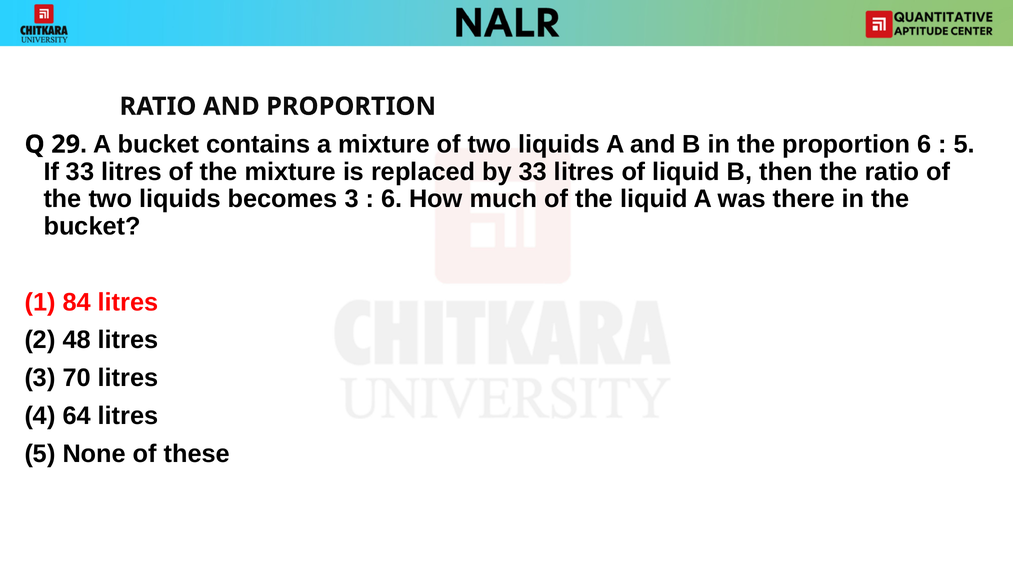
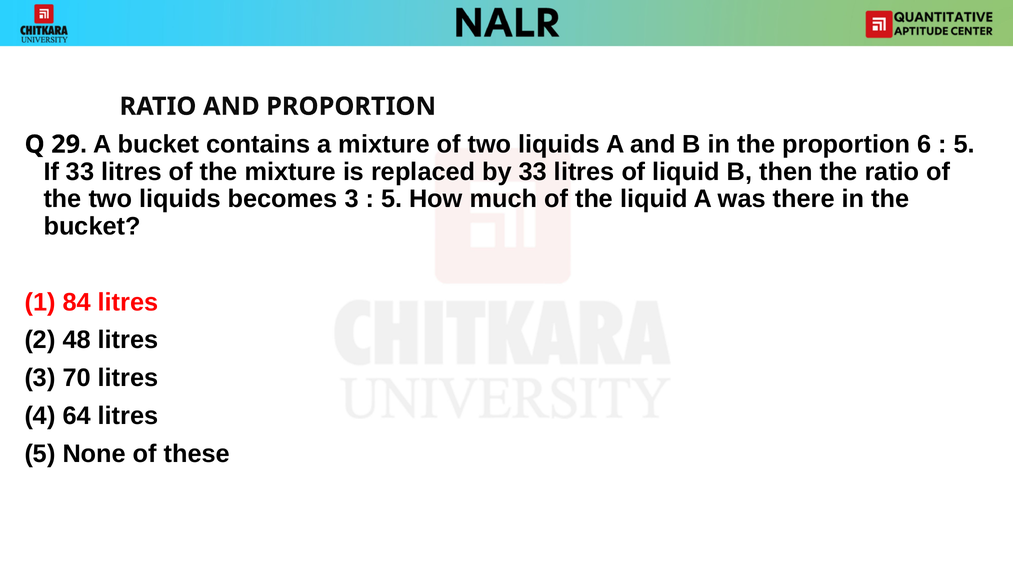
6 at (392, 199): 6 -> 5
